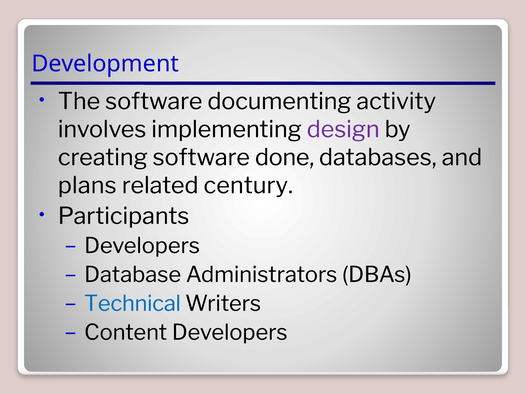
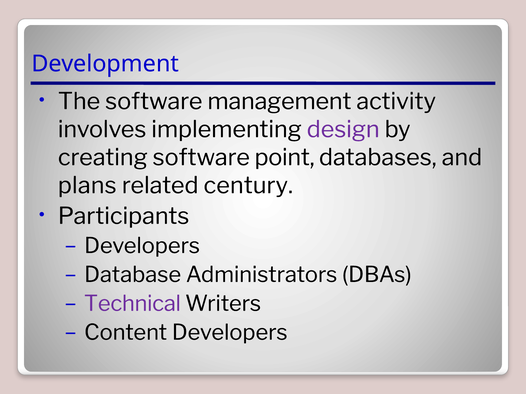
documenting: documenting -> management
done: done -> point
Technical colour: blue -> purple
